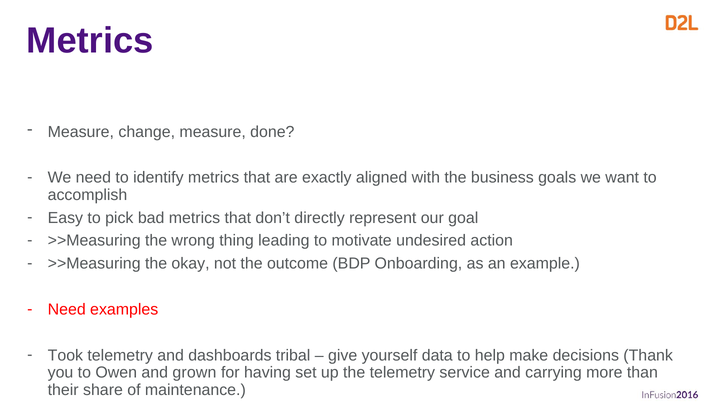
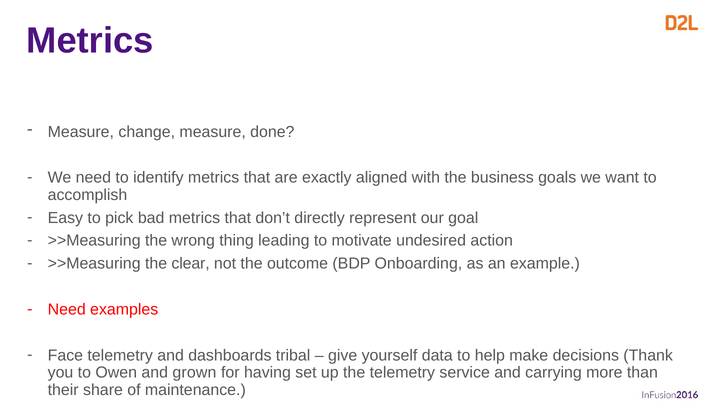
okay: okay -> clear
Took: Took -> Face
